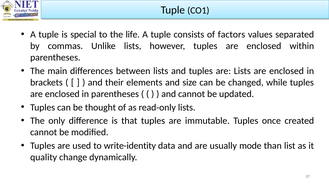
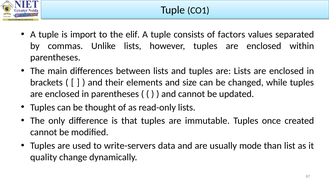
special: special -> import
life: life -> elif
write-identity: write-identity -> write-servers
